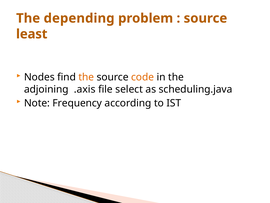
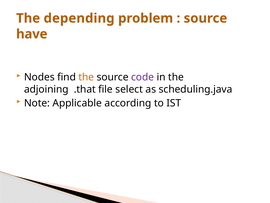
least: least -> have
code colour: orange -> purple
.axis: .axis -> .that
Frequency: Frequency -> Applicable
